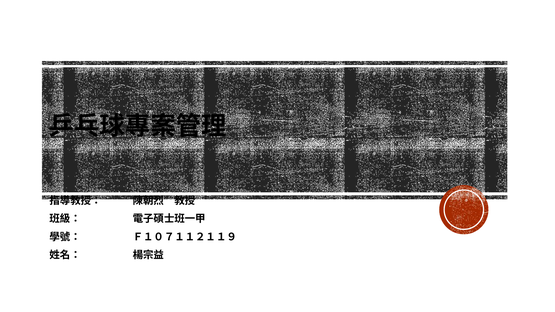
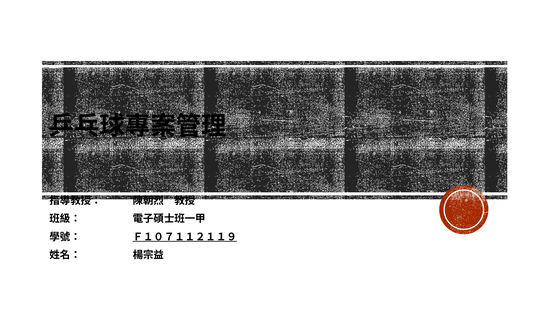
Ｆ１０７１１２１１９ underline: none -> present
